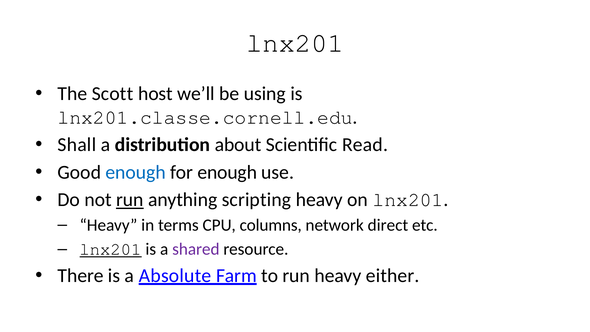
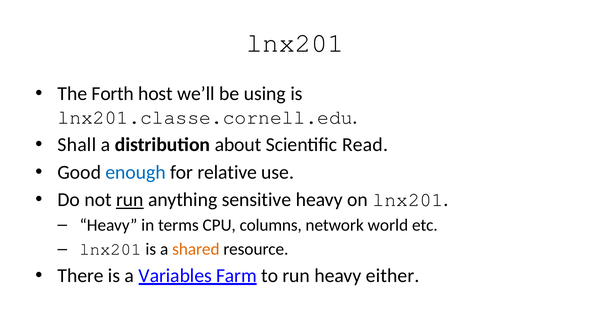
Scott: Scott -> Forth
for enough: enough -> relative
scripting: scripting -> sensitive
direct: direct -> world
lnx201 at (111, 249) underline: present -> none
shared colour: purple -> orange
Absolute: Absolute -> Variables
